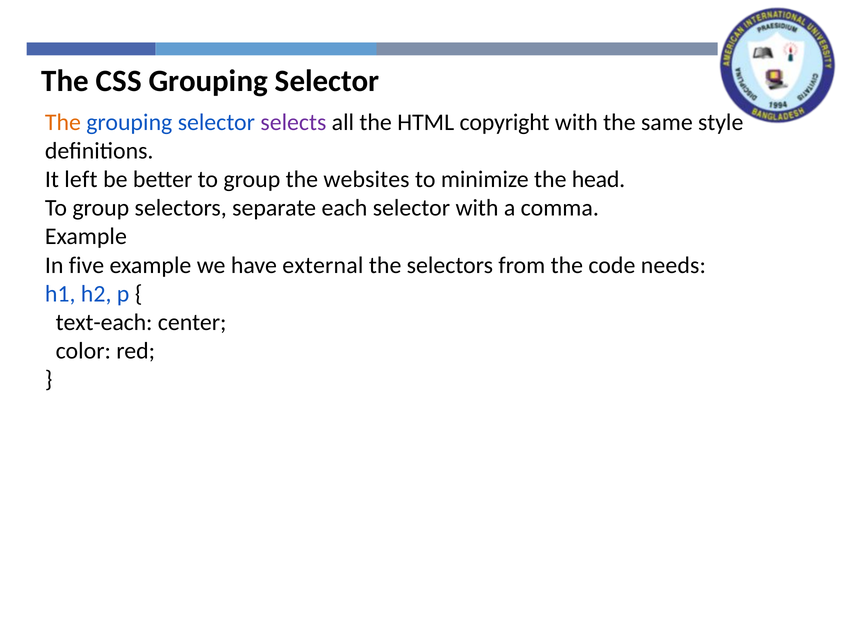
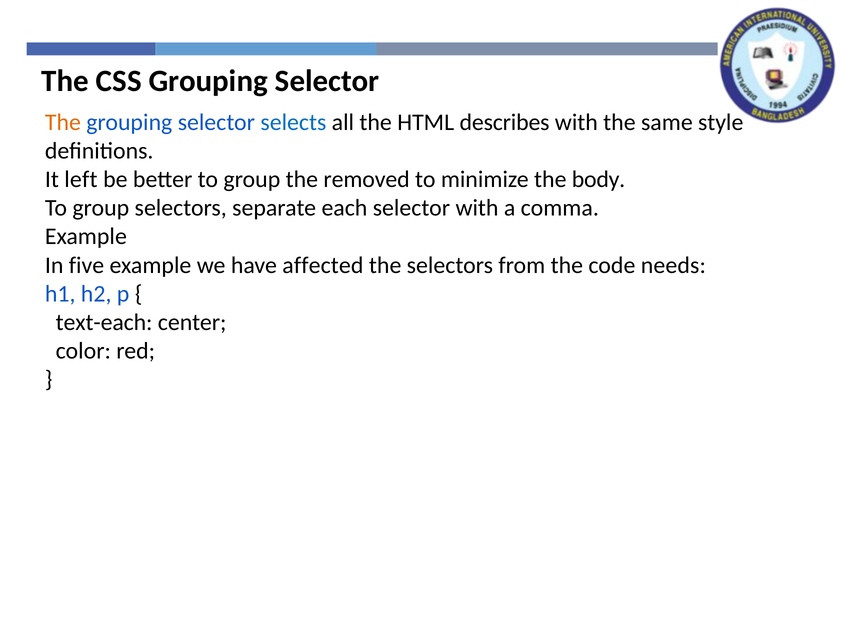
selects colour: purple -> blue
copyright: copyright -> describes
websites: websites -> removed
head: head -> body
external: external -> affected
